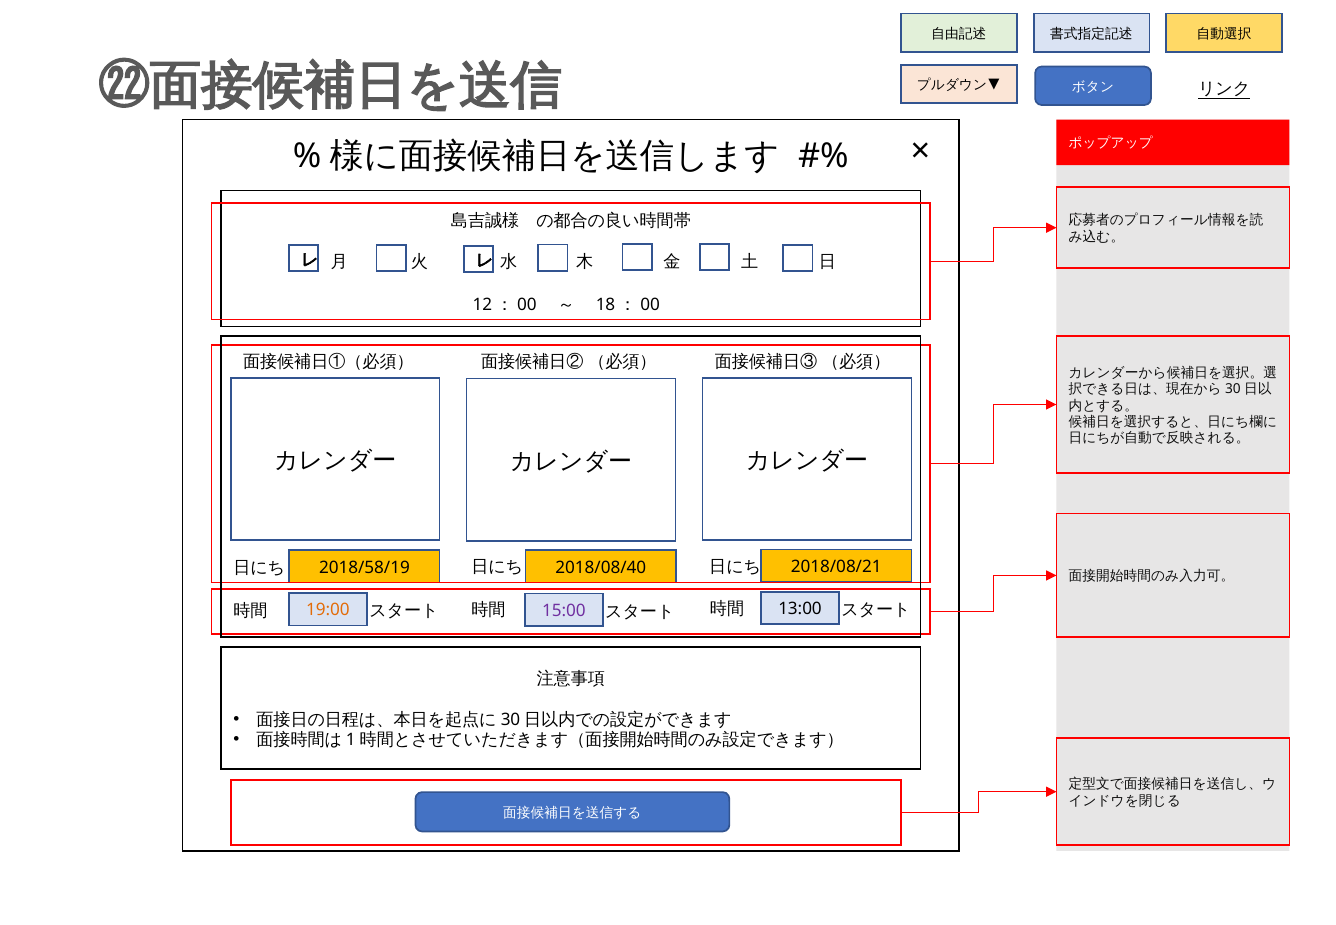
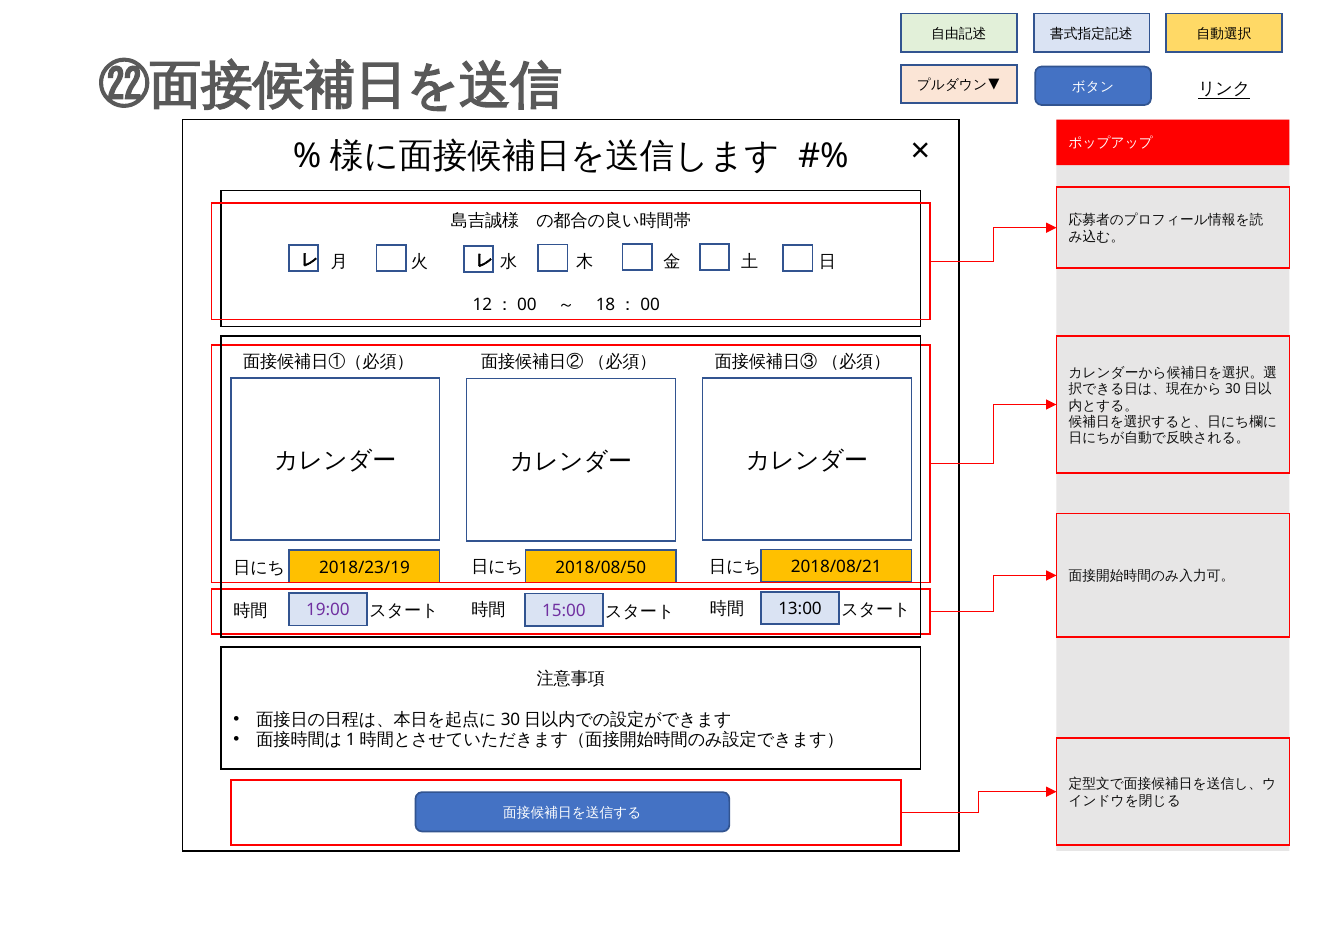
2018/58/19: 2018/58/19 -> 2018/23/19
2018/08/40: 2018/08/40 -> 2018/08/50
19:00 colour: orange -> purple
